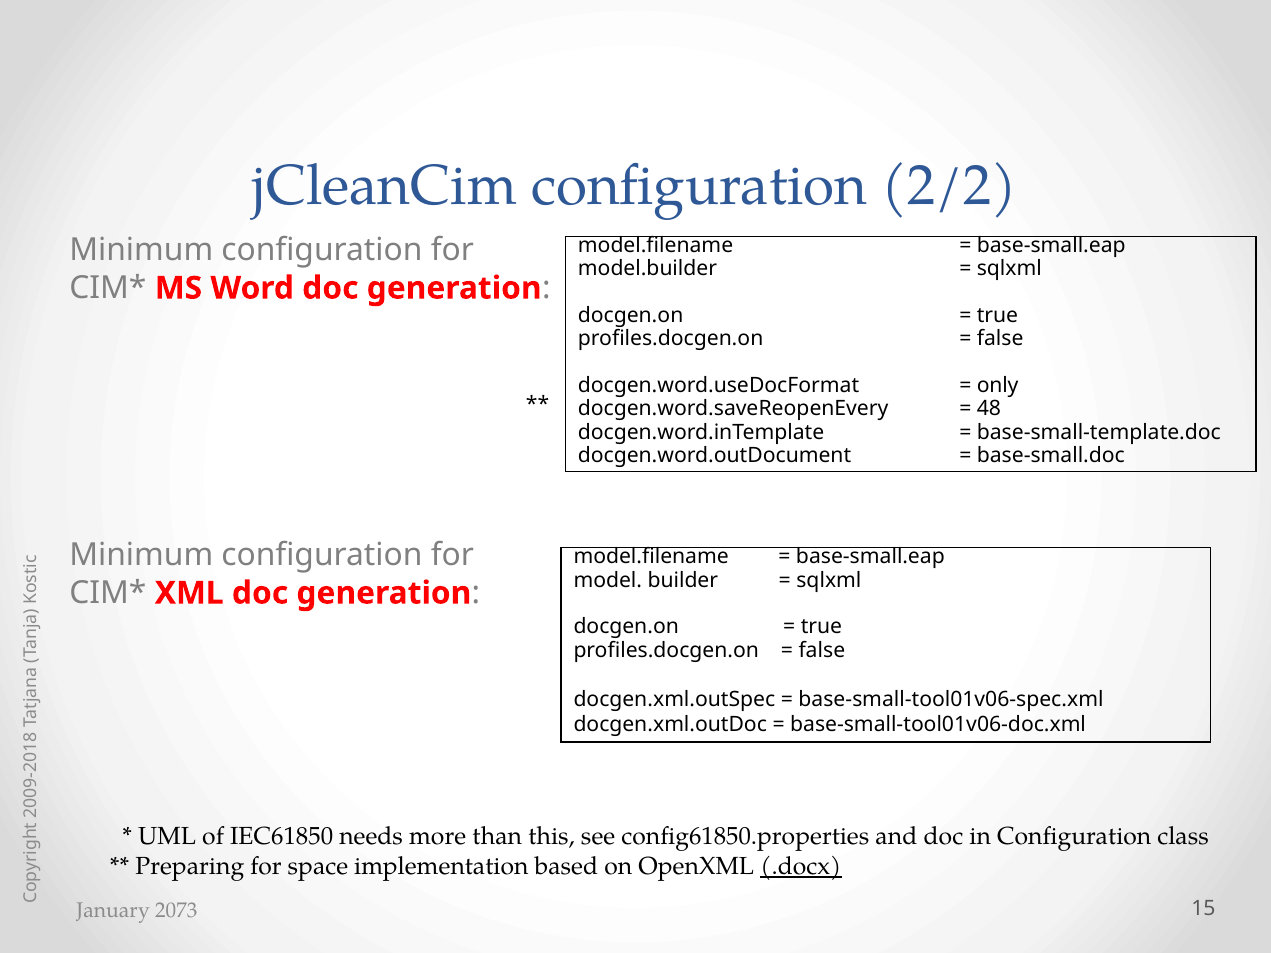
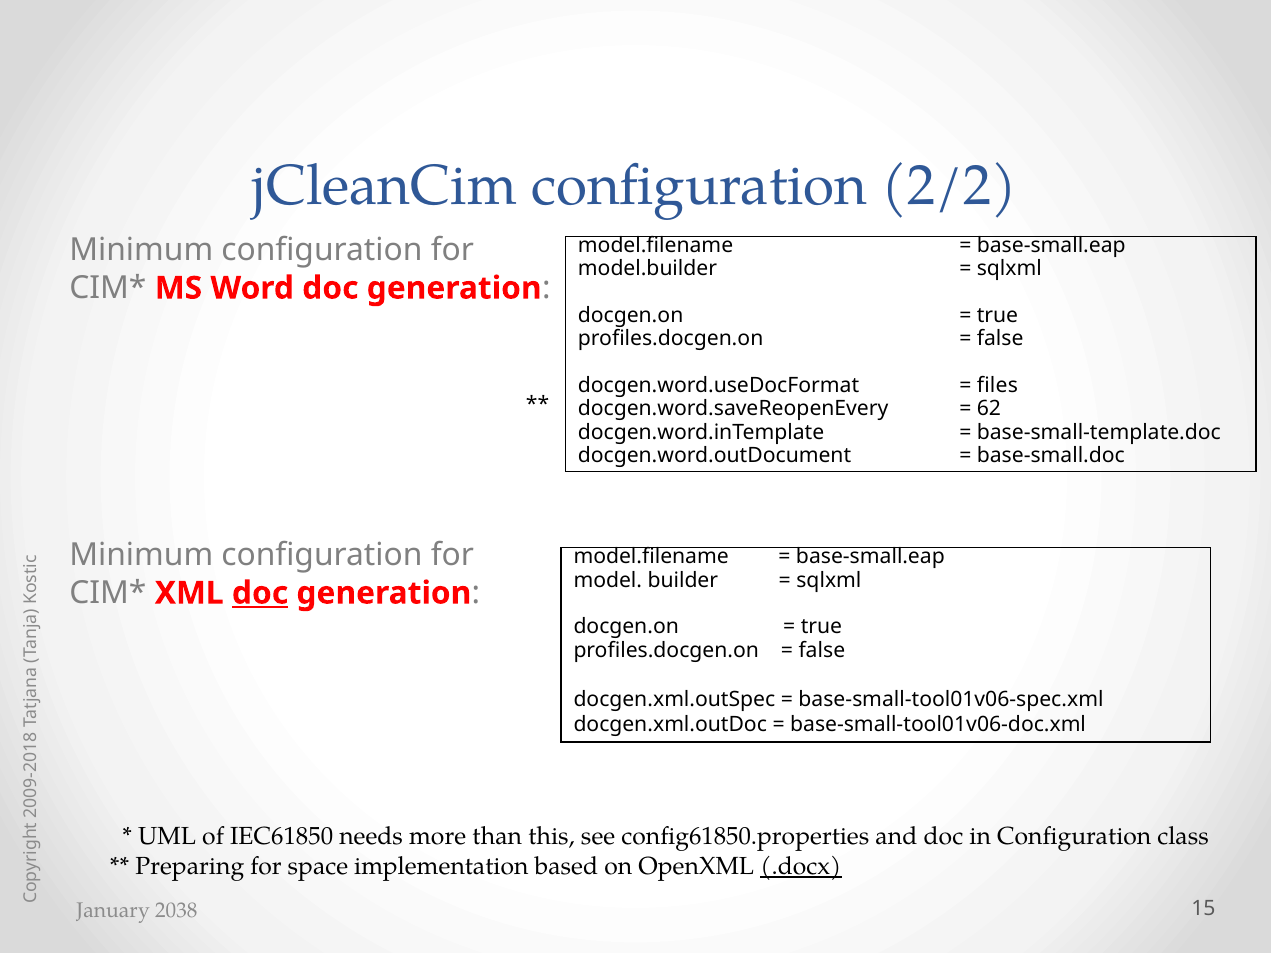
only: only -> files
48: 48 -> 62
doc at (260, 593) underline: none -> present
2073: 2073 -> 2038
